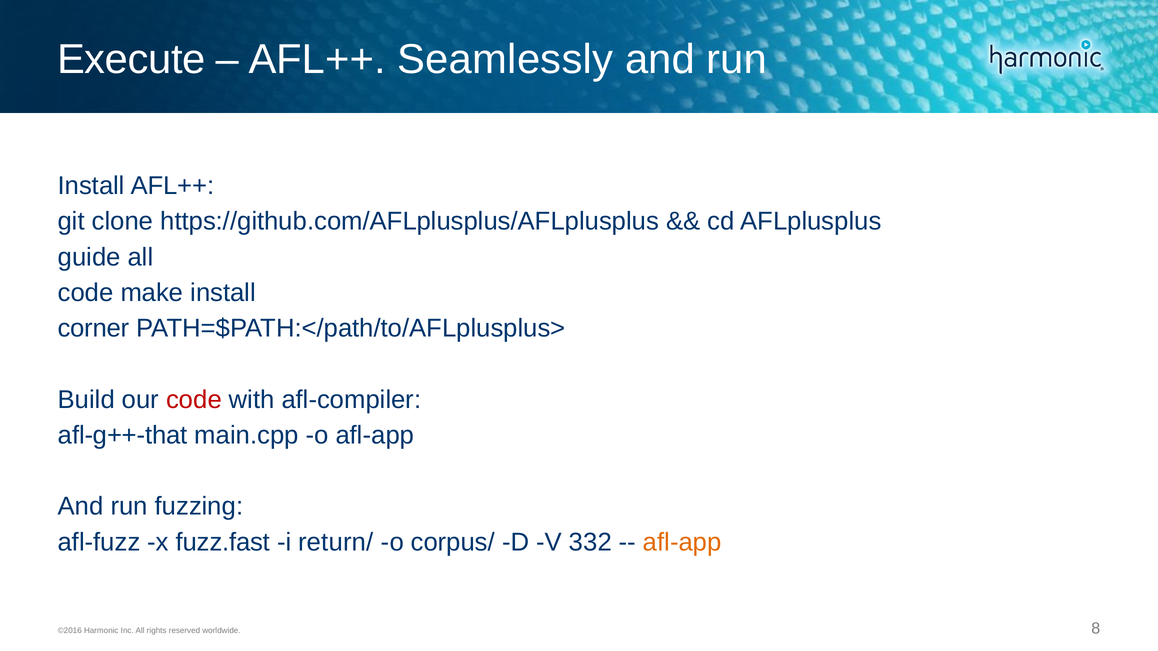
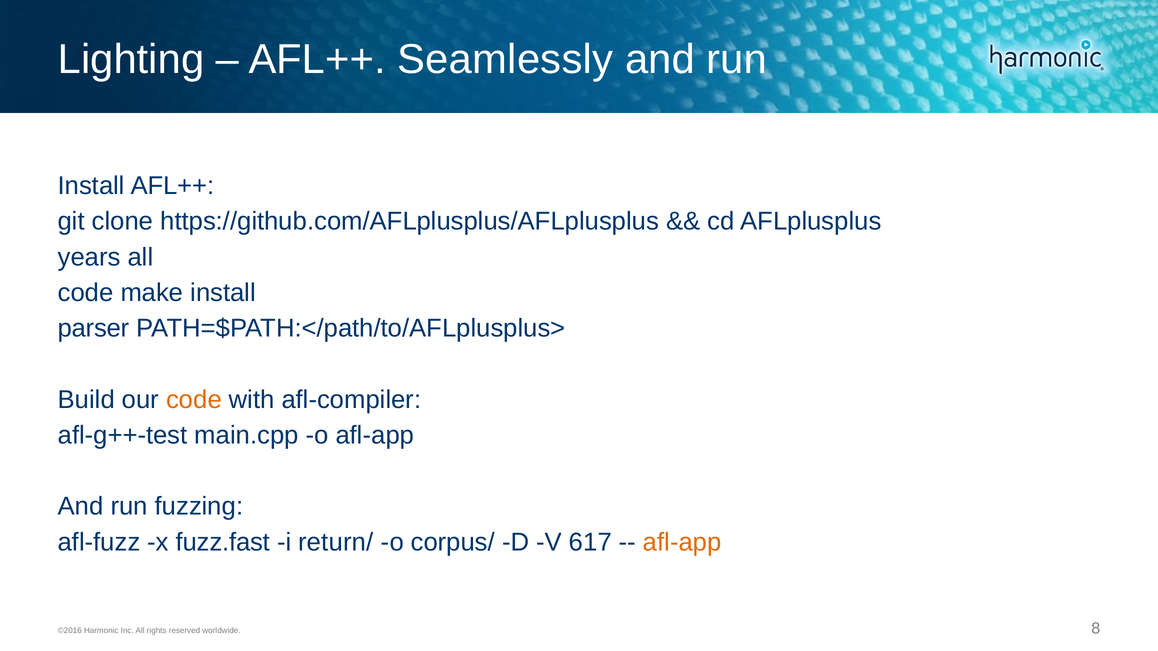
Execute: Execute -> Lighting
guide: guide -> years
corner: corner -> parser
code at (194, 400) colour: red -> orange
afl-g++-that: afl-g++-that -> afl-g++-test
332: 332 -> 617
